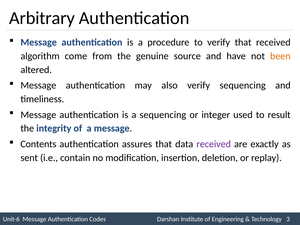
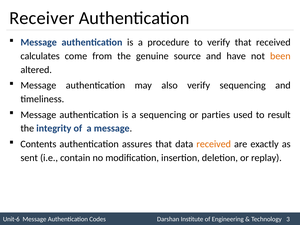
Arbitrary: Arbitrary -> Receiver
algorithm: algorithm -> calculates
integer: integer -> parties
received at (214, 144) colour: purple -> orange
